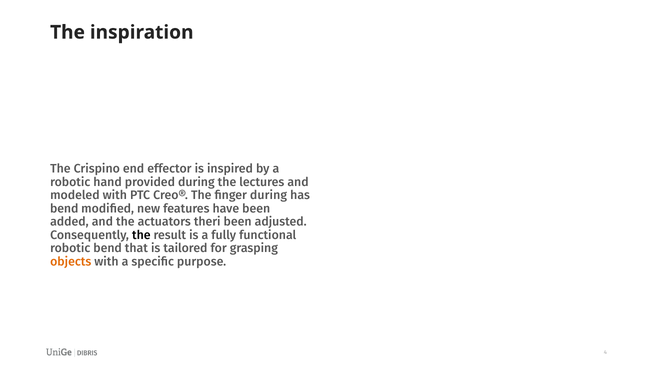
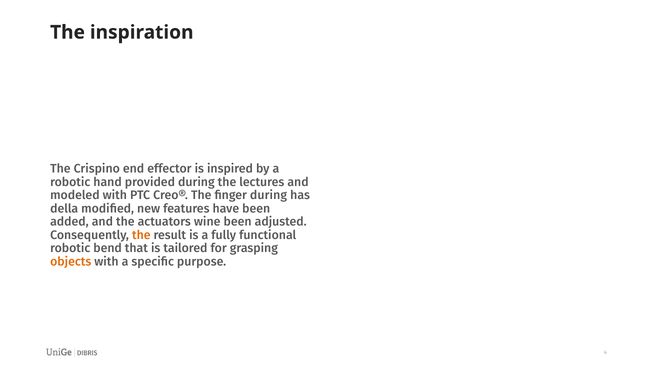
bend at (64, 209): bend -> della
theri: theri -> wine
the at (141, 235) colour: black -> orange
